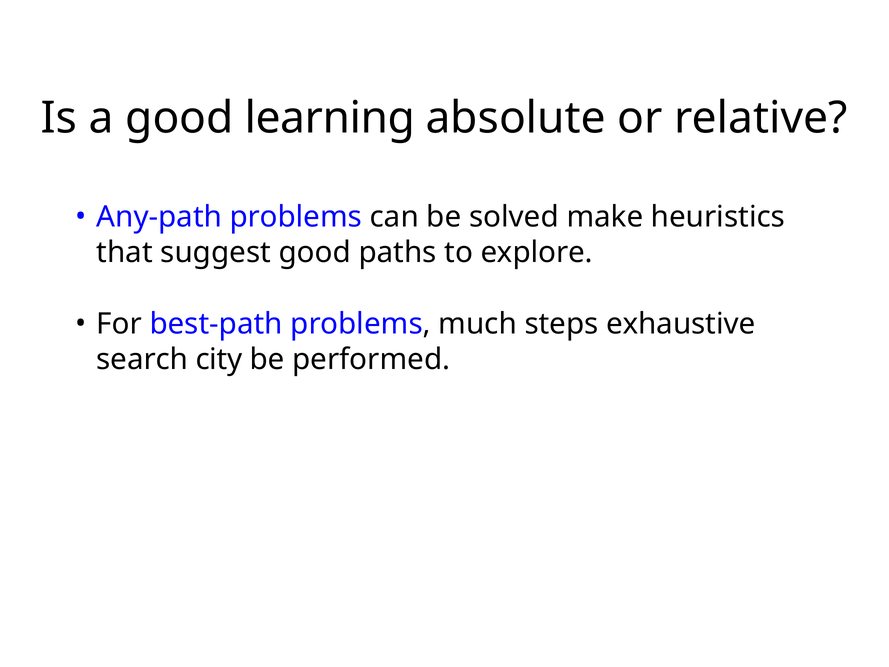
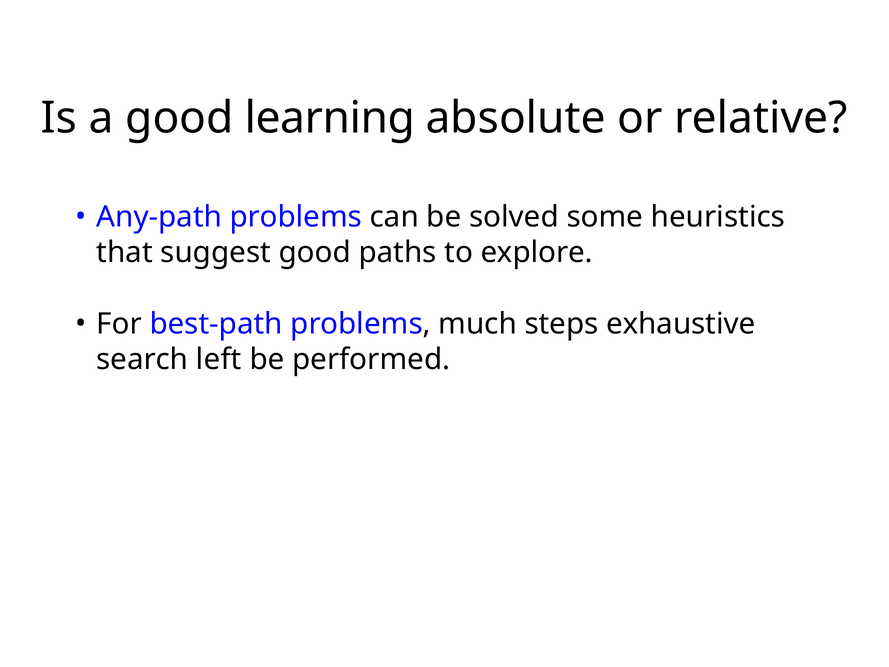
make: make -> some
city: city -> left
